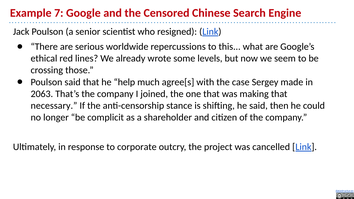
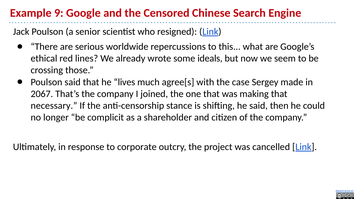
7: 7 -> 9
levels: levels -> ideals
help: help -> lives
2063: 2063 -> 2067
